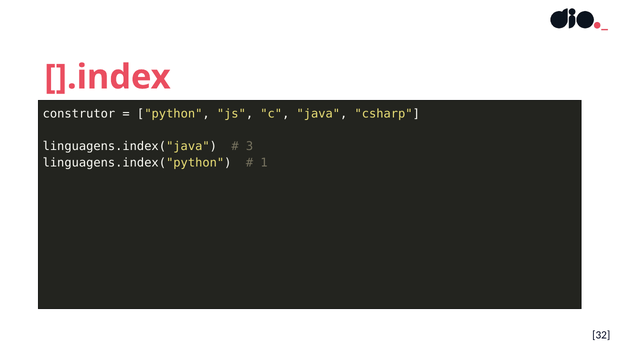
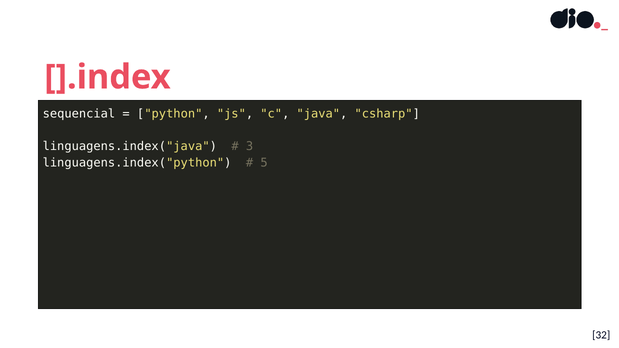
construtor: construtor -> sequencial
1: 1 -> 5
